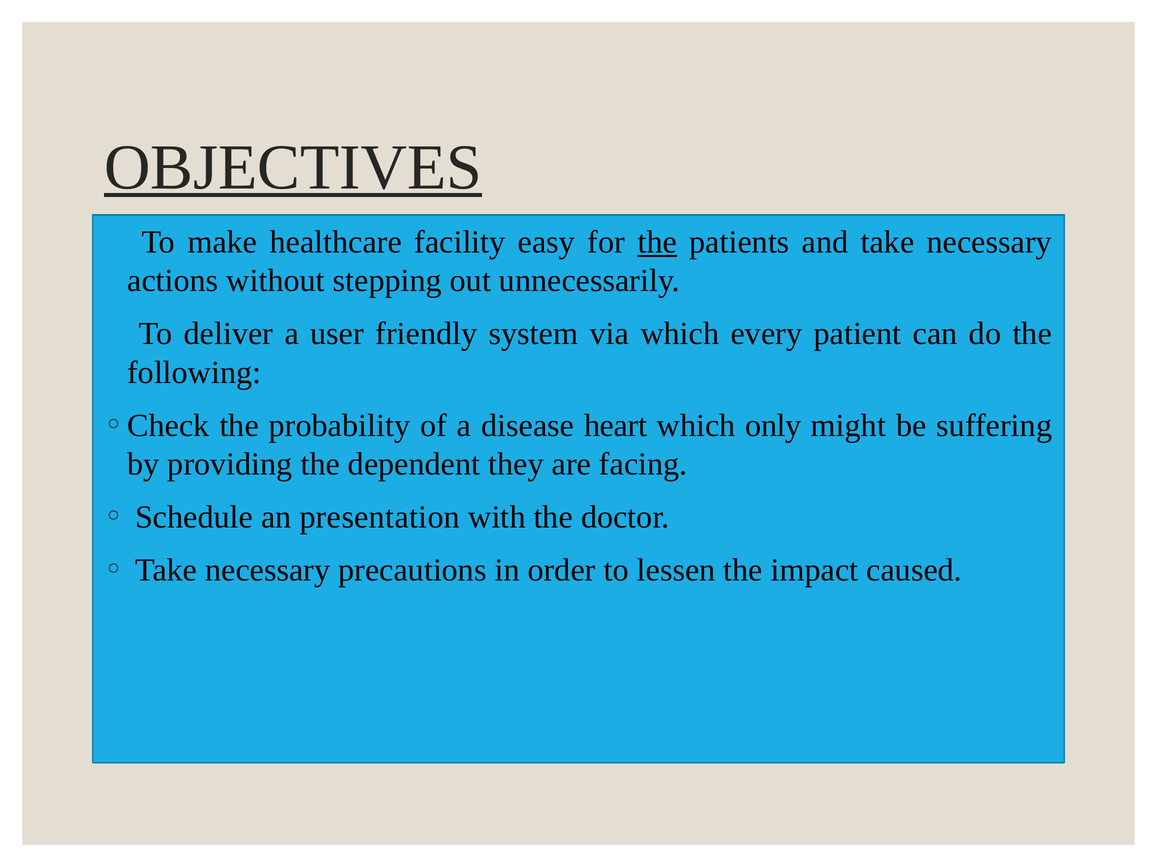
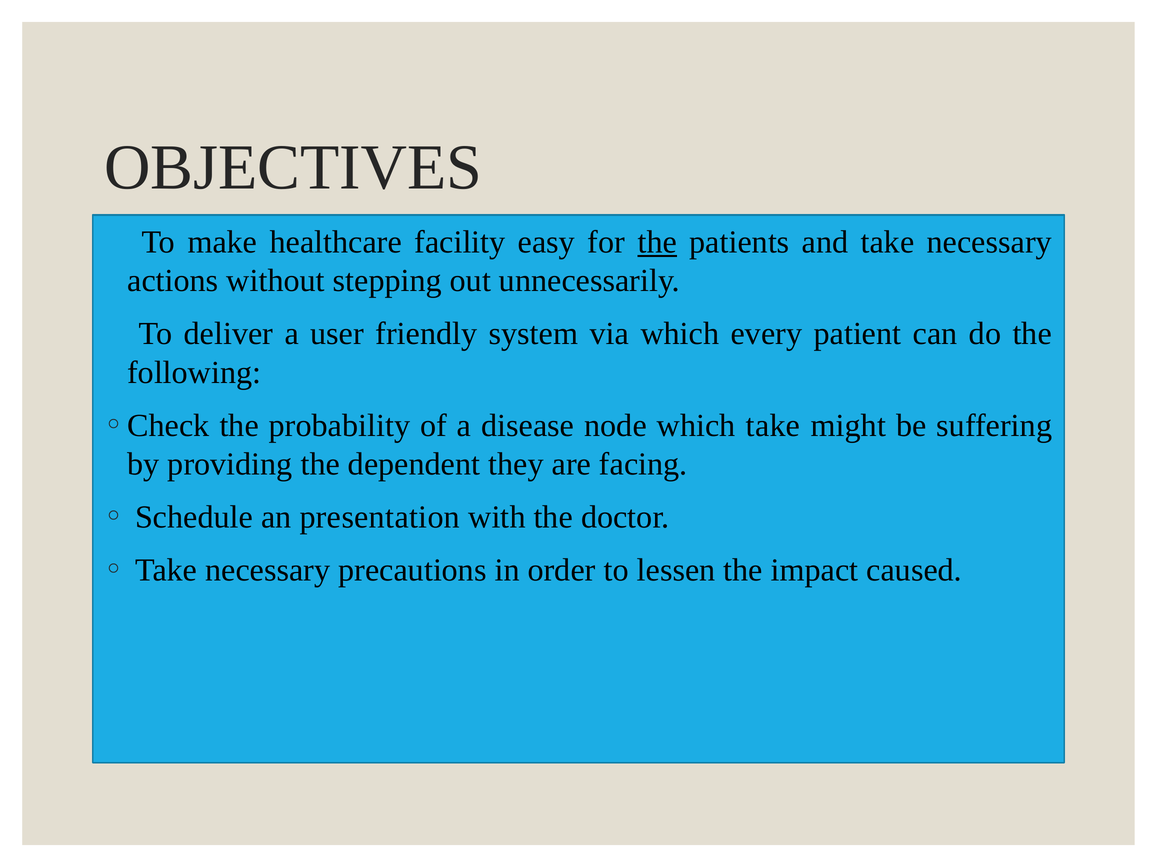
OBJECTIVES underline: present -> none
heart: heart -> node
which only: only -> take
